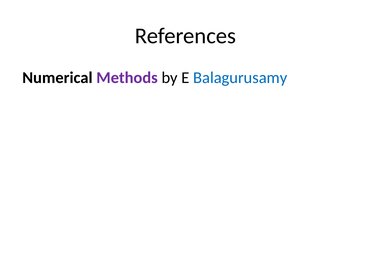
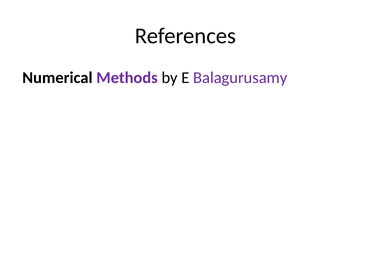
Balagurusamy colour: blue -> purple
